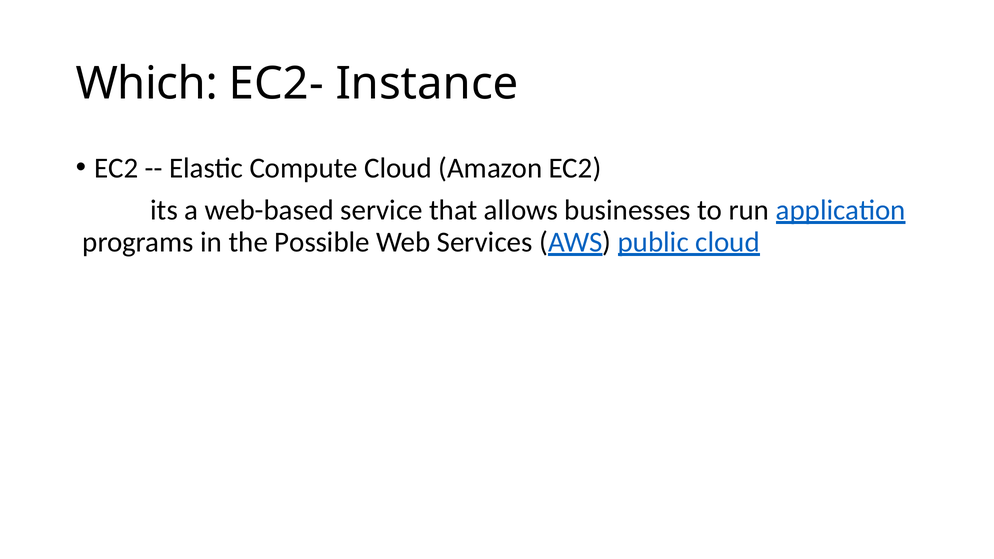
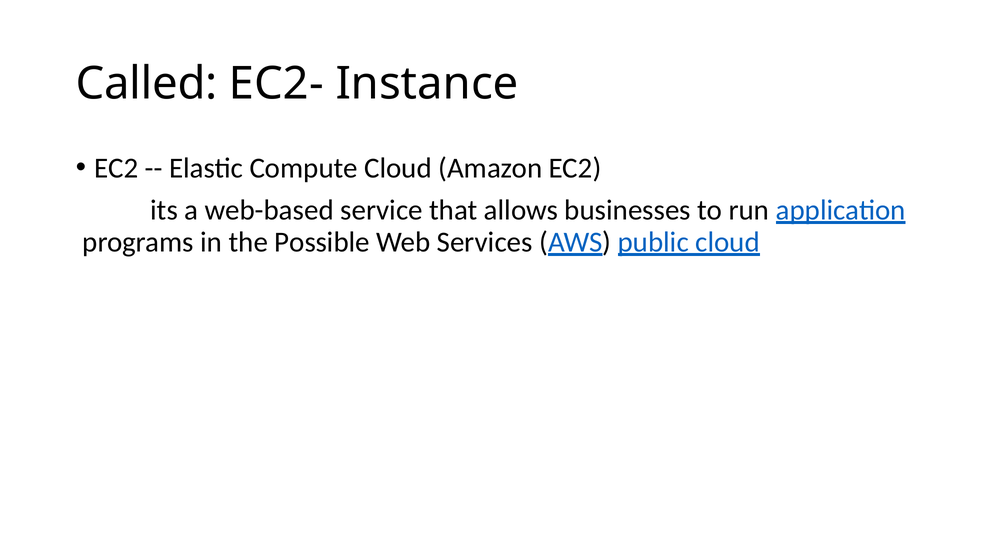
Which: Which -> Called
